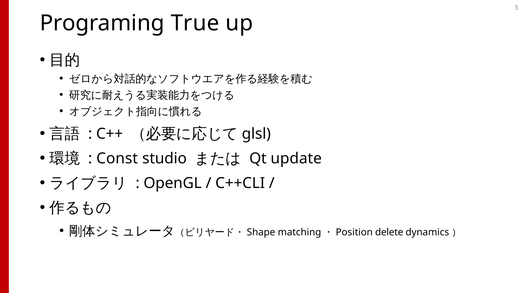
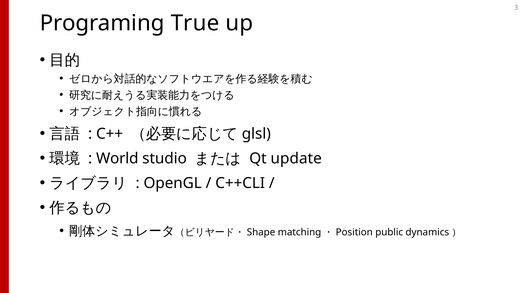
Const: Const -> World
delete: delete -> public
